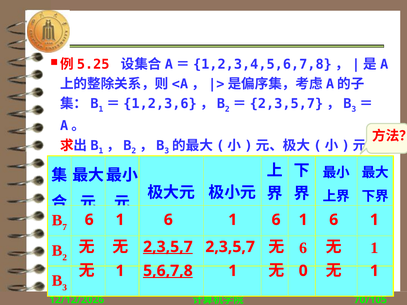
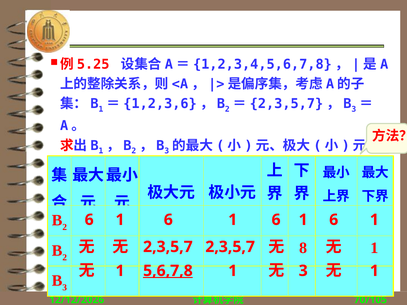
7 at (65, 227): 7 -> 2
2,3,5,7 at (168, 247) underline: present -> none
6 at (303, 248): 6 -> 8
0 at (303, 271): 0 -> 3
